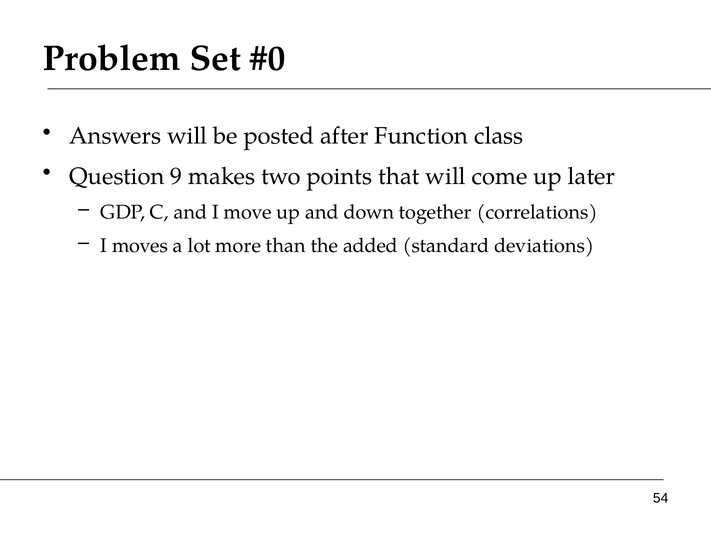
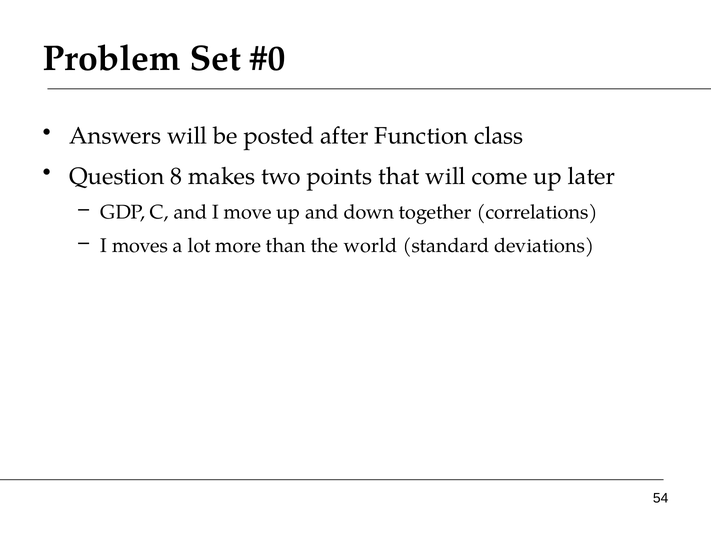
9: 9 -> 8
added: added -> world
